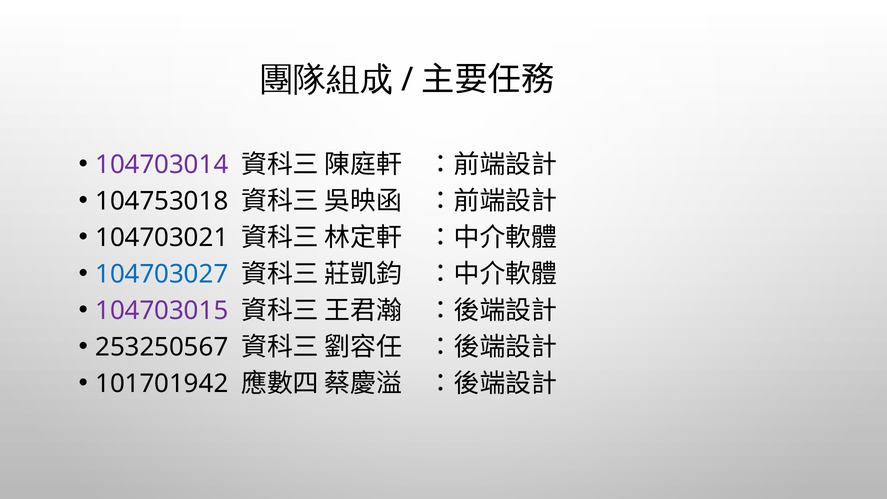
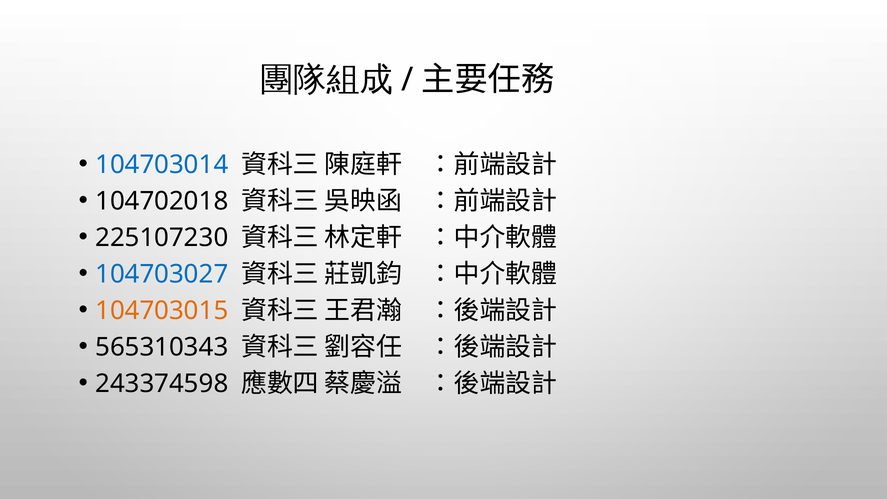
104703014 colour: purple -> blue
104753018: 104753018 -> 104702018
104703021: 104703021 -> 225107230
104703015 colour: purple -> orange
253250567: 253250567 -> 565310343
101701942: 101701942 -> 243374598
